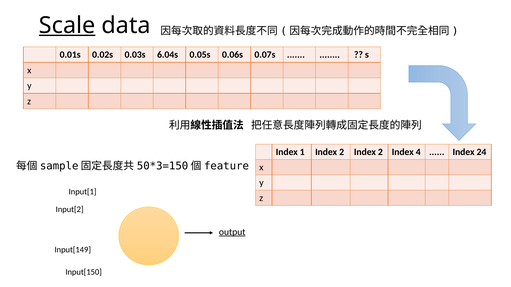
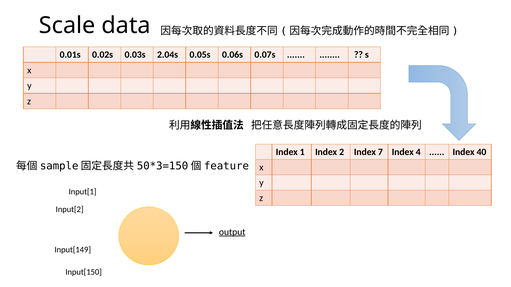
Scale underline: present -> none
6.04s: 6.04s -> 2.04s
2 Index 2: 2 -> 7
24: 24 -> 40
